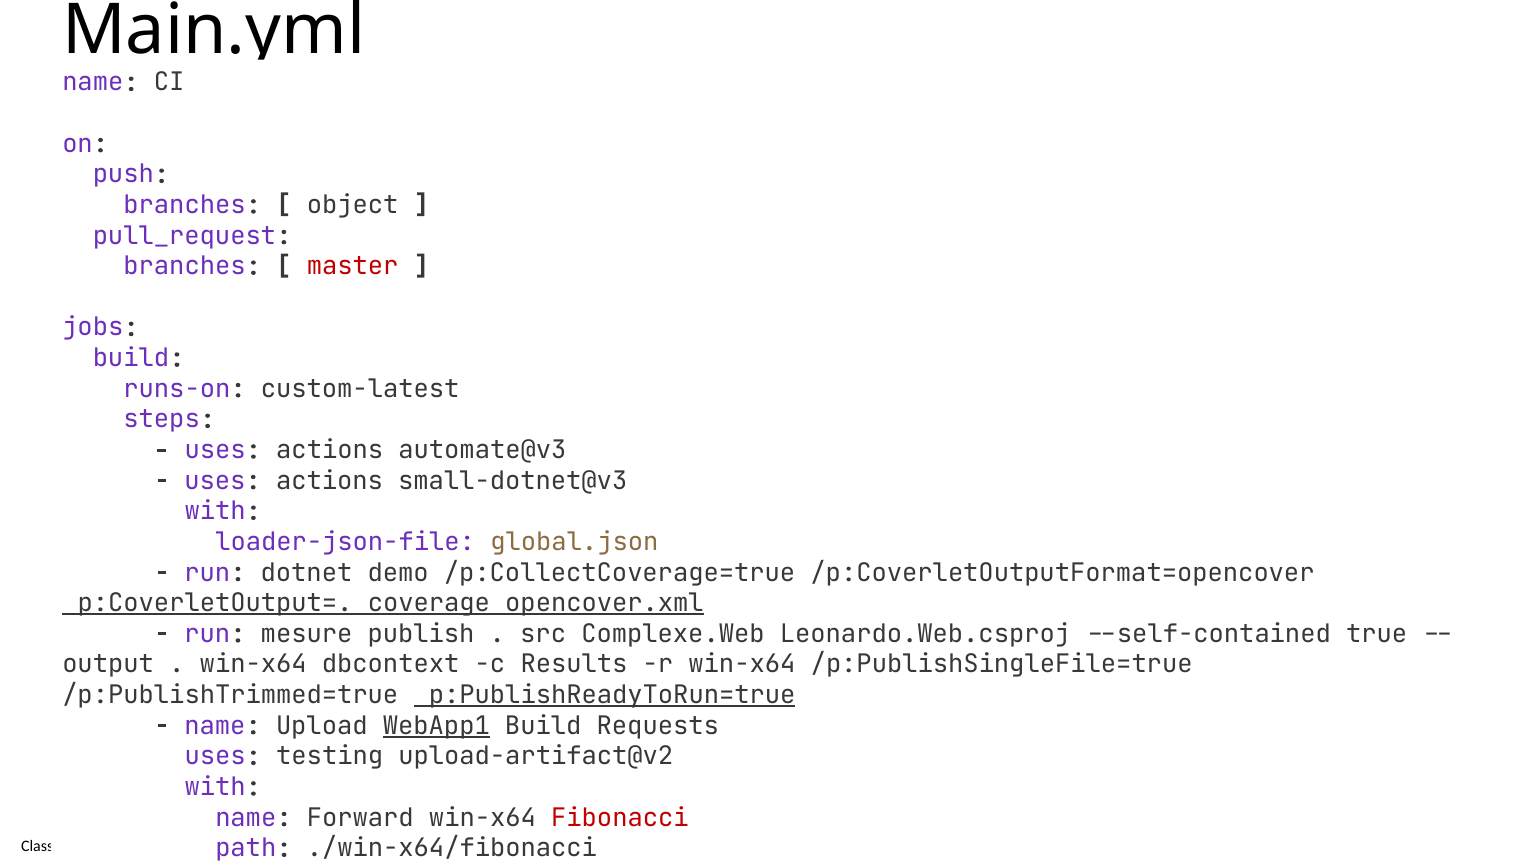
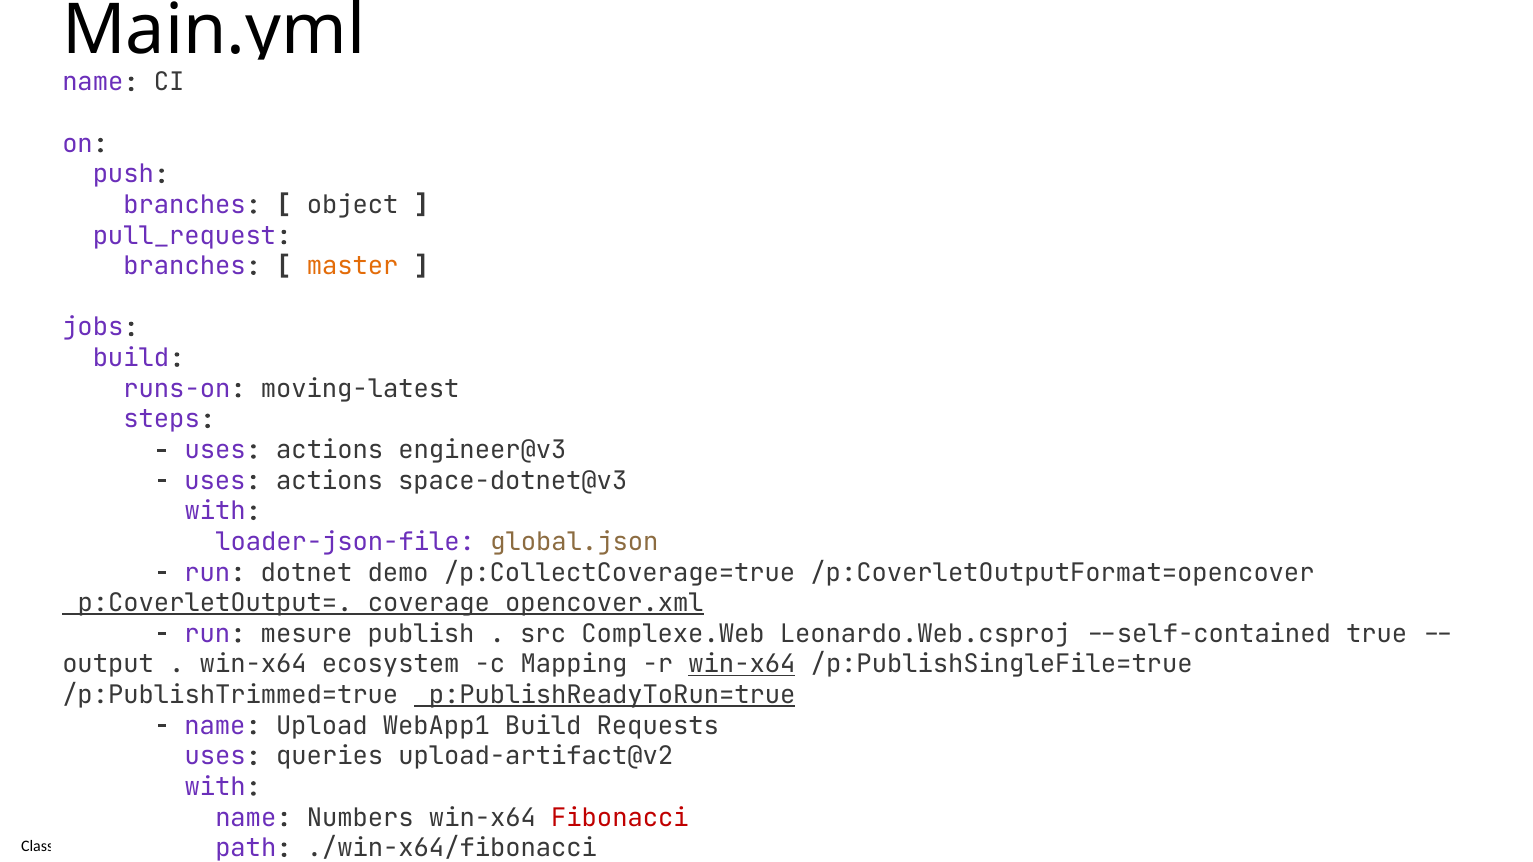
master colour: red -> orange
custom-latest: custom-latest -> moving-latest
actions/automate@v3: actions/automate@v3 -> actions/engineer@v3
actions/small-dotnet@v3: actions/small-dotnet@v3 -> actions/space-dotnet@v3
./win-x64/dbcontext: ./win-x64/dbcontext -> ./win-x64/ecosystem
Results: Results -> Mapping
win-x64 at (742, 665) underline: none -> present
WebApp1 underline: present -> none
testing/upload-artifact@v2: testing/upload-artifact@v2 -> queries/upload-artifact@v2
Forward: Forward -> Numbers
